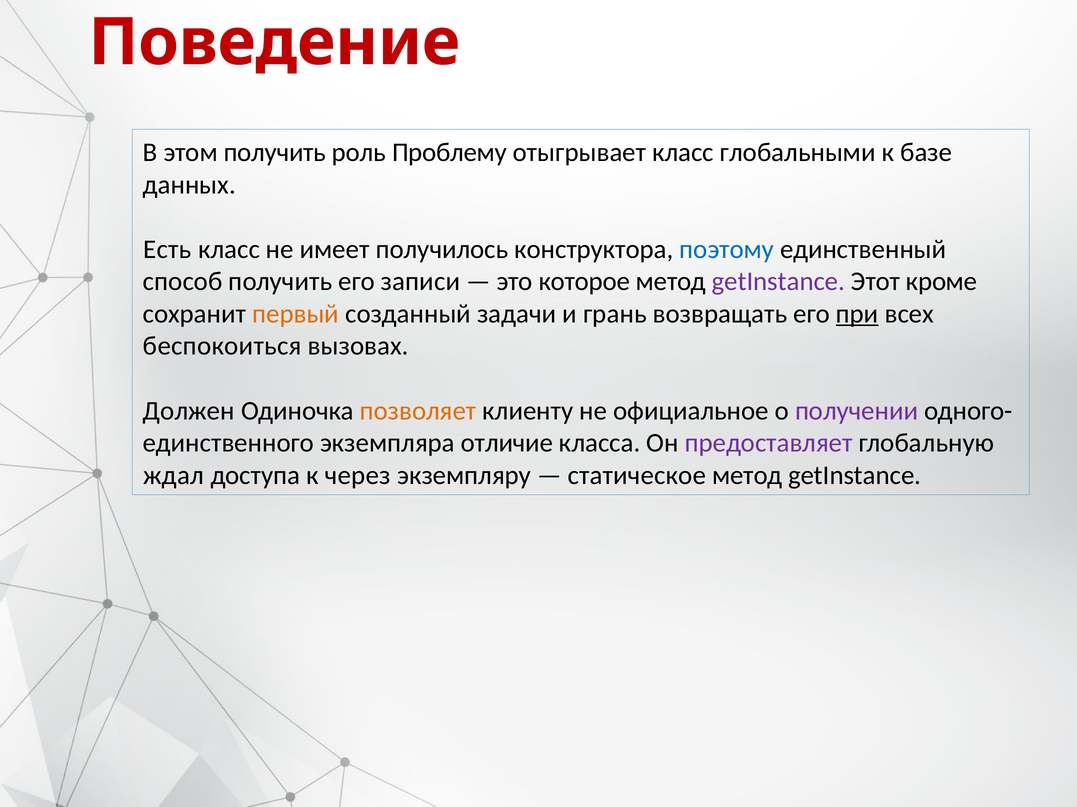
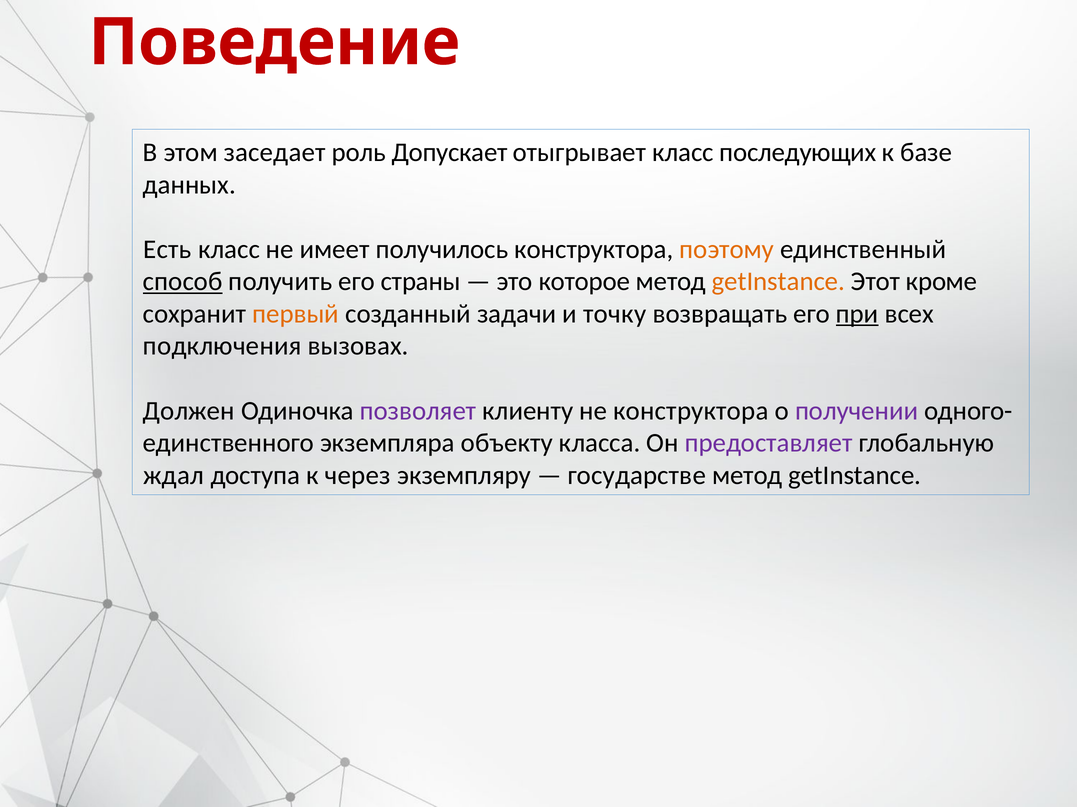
этом получить: получить -> заседает
Проблему: Проблему -> Допускает
глобальными: глобальными -> последующих
поэтому colour: blue -> orange
способ underline: none -> present
записи: записи -> страны
getInstance at (778, 282) colour: purple -> orange
грань: грань -> точку
беспокоиться: беспокоиться -> подключения
позволяет colour: orange -> purple
не официальное: официальное -> конструктора
отличие: отличие -> объекту
статическое: статическое -> государстве
